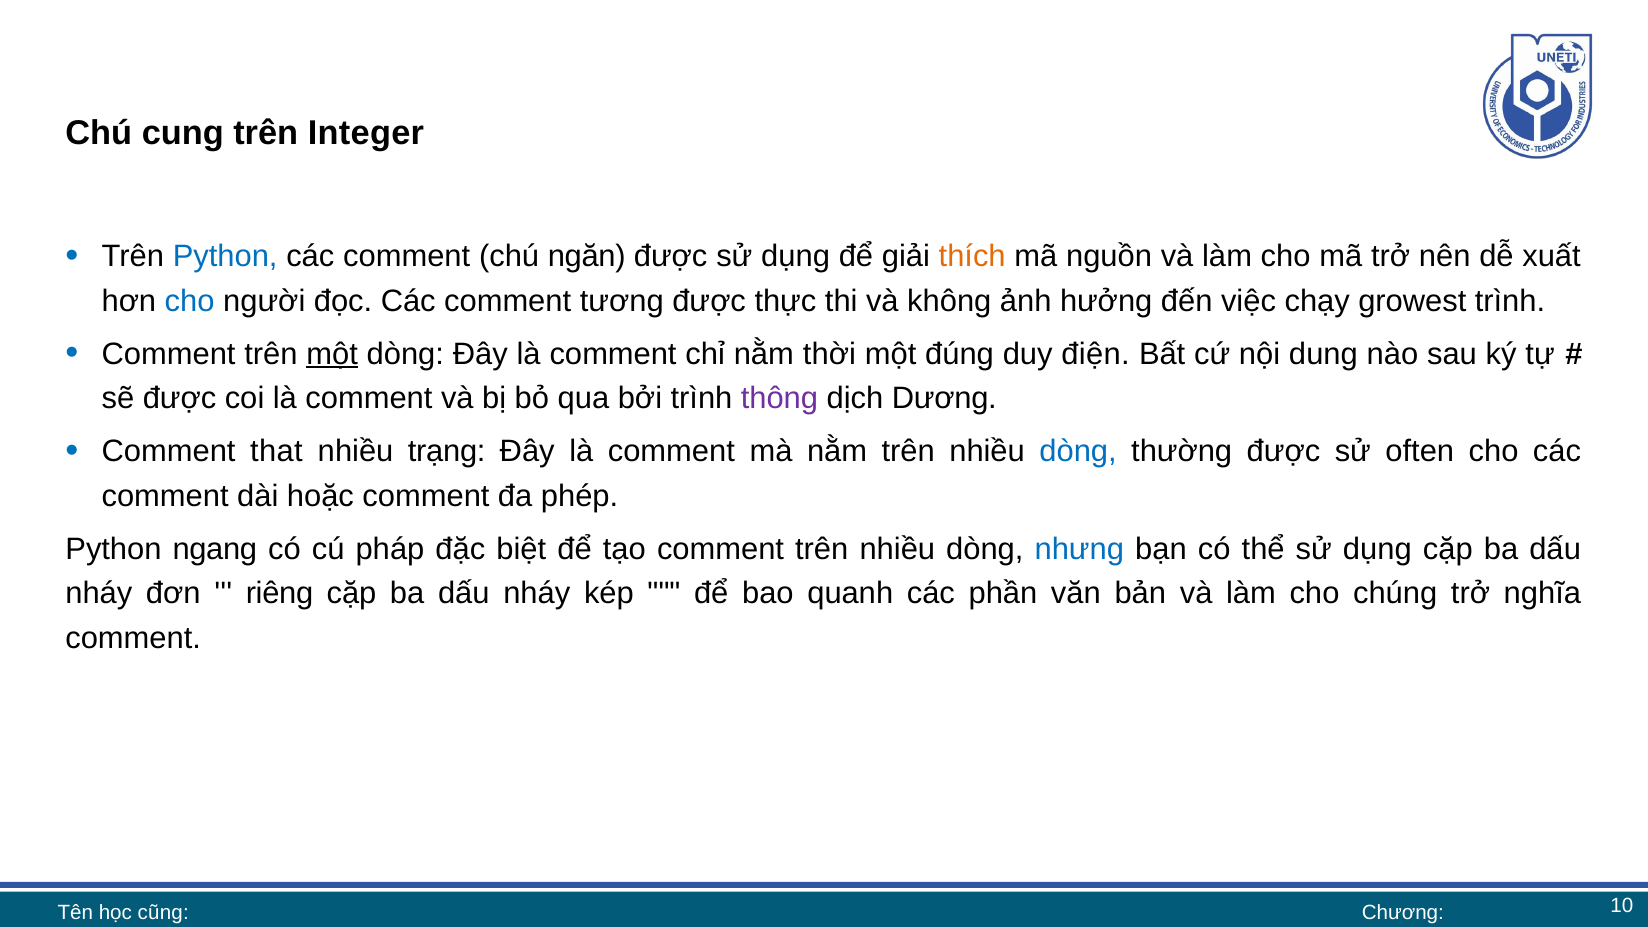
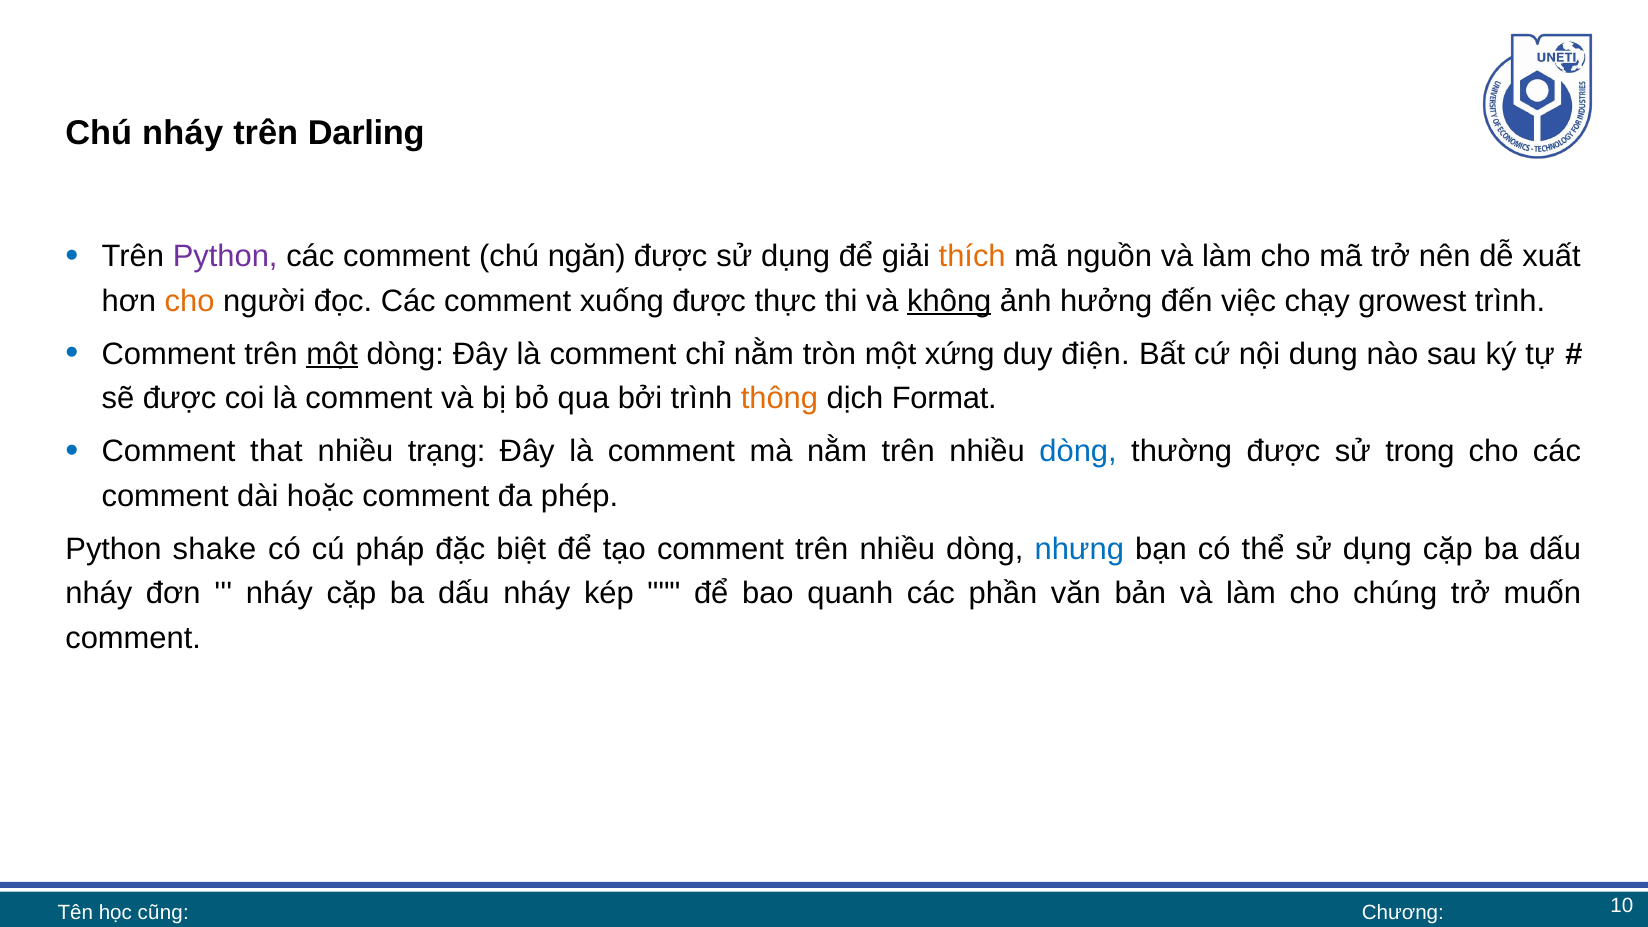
Chú cung: cung -> nháy
Integer: Integer -> Darling
Python at (225, 257) colour: blue -> purple
cho at (190, 301) colour: blue -> orange
tương: tương -> xuống
không underline: none -> present
thời: thời -> tròn
đúng: đúng -> xứng
thông colour: purple -> orange
Dương: Dương -> Format
often: often -> trong
ngang: ngang -> shake
riêng at (279, 594): riêng -> nháy
nghĩa: nghĩa -> muốn
